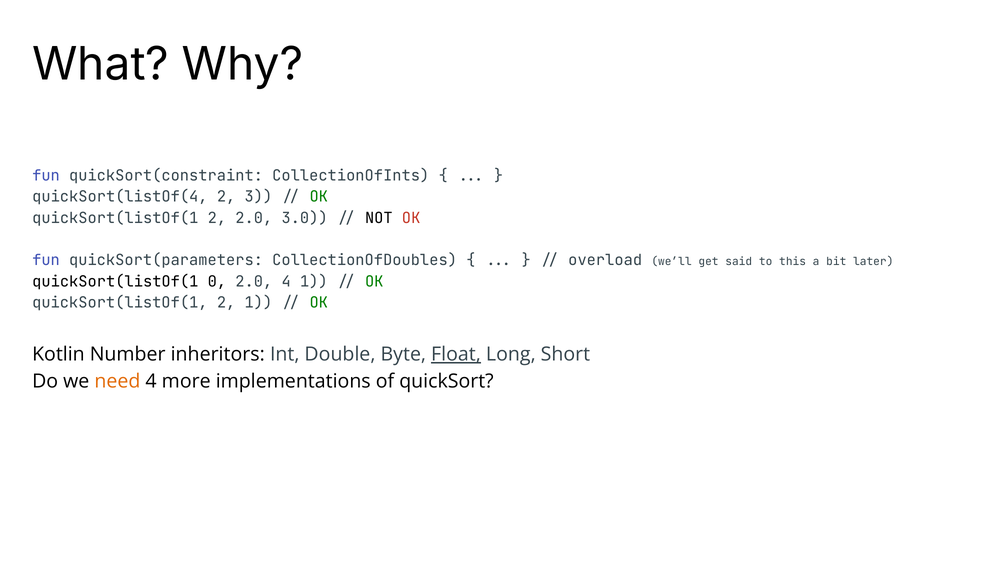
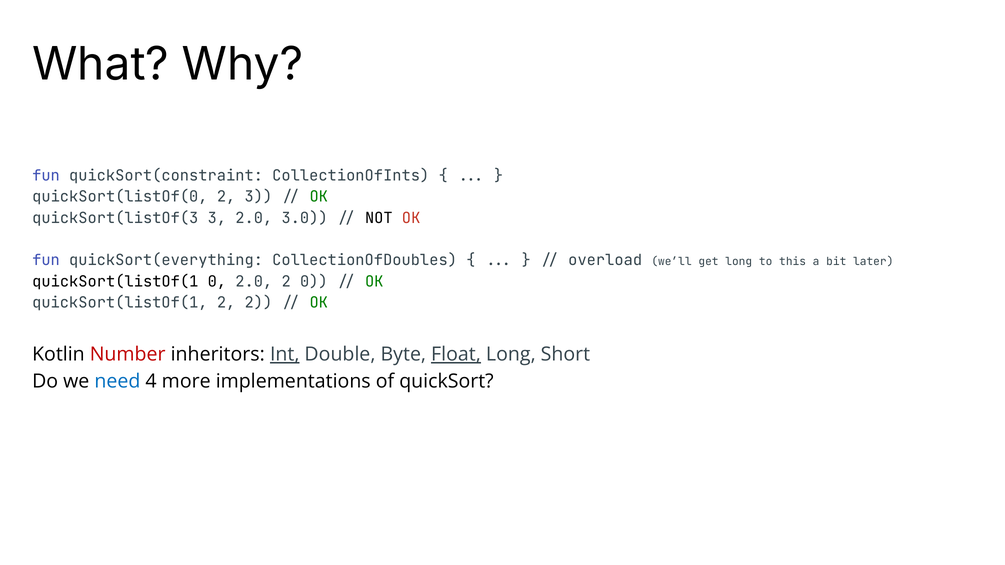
quickSort(listOf(4: quickSort(listOf(4 -> quickSort(listOf(0
quickSort(listOf(1.2: quickSort(listOf(1.2 -> quickSort(listOf(3.3
quickSort(parameters: quickSort(parameters -> quickSort(everything
get said: said -> long
2.0 4.1: 4.1 -> 2.0
2 1: 1 -> 2
Number colour: black -> red
Int underline: none -> present
need colour: orange -> blue
